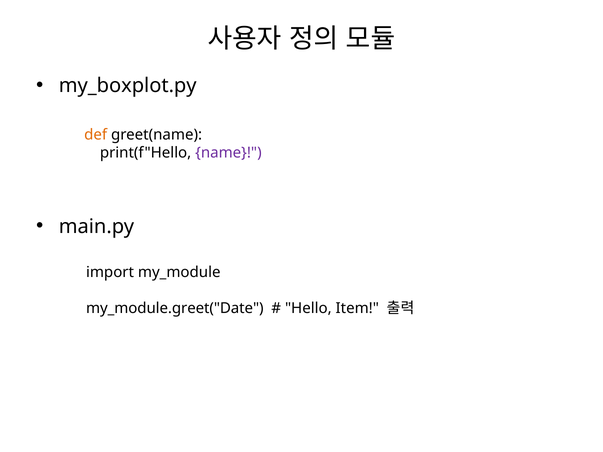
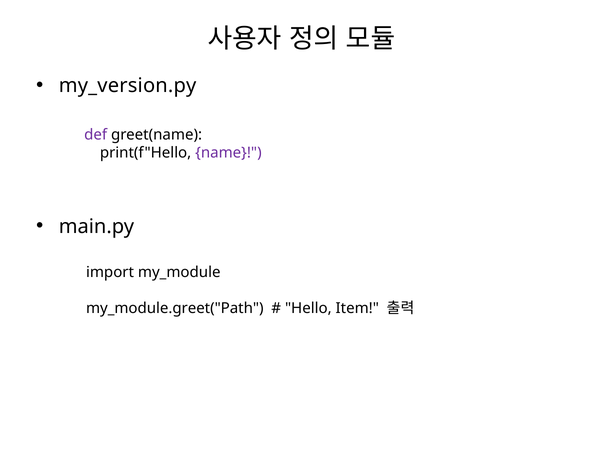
my_boxplot.py: my_boxplot.py -> my_version.py
def colour: orange -> purple
my_module.greet("Date: my_module.greet("Date -> my_module.greet("Path
